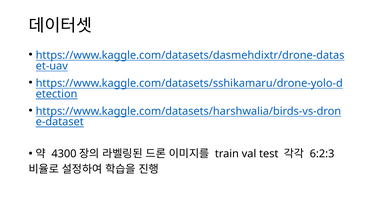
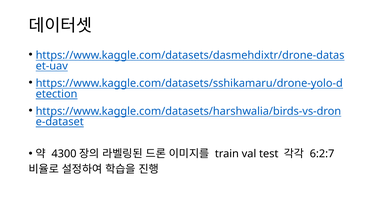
6:2:3: 6:2:3 -> 6:2:7
